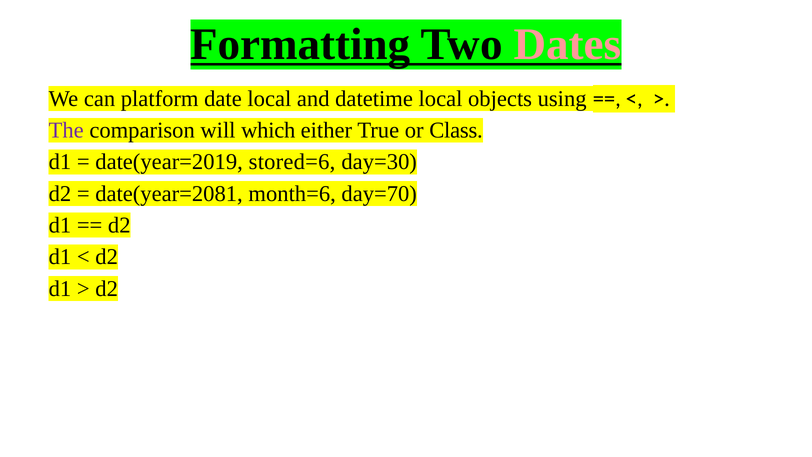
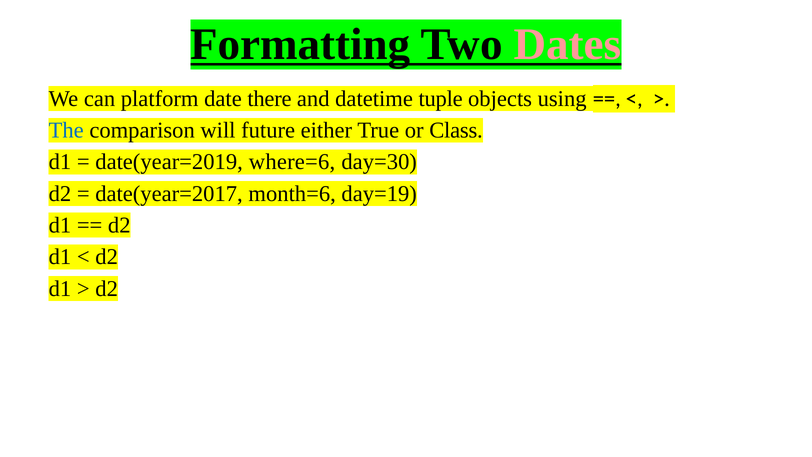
date local: local -> there
datetime local: local -> tuple
The colour: purple -> blue
which: which -> future
stored=6: stored=6 -> where=6
date(year=2081: date(year=2081 -> date(year=2017
day=70: day=70 -> day=19
